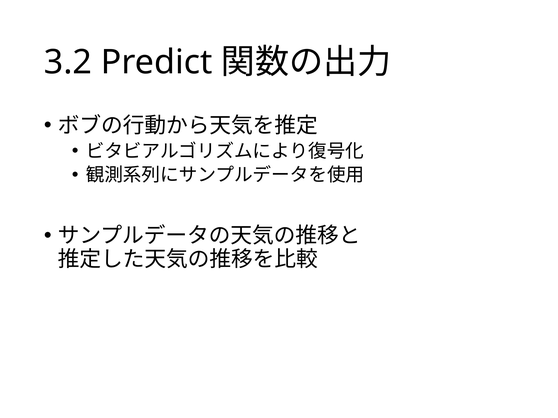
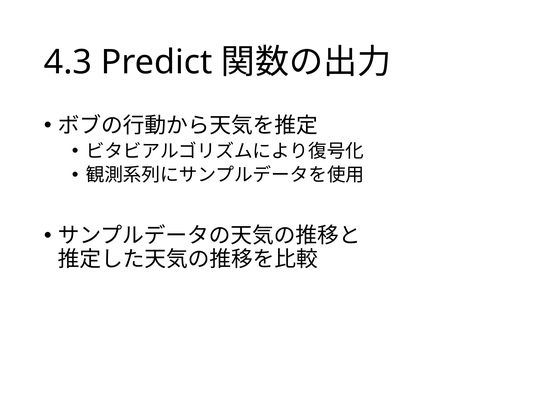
3.2: 3.2 -> 4.3
